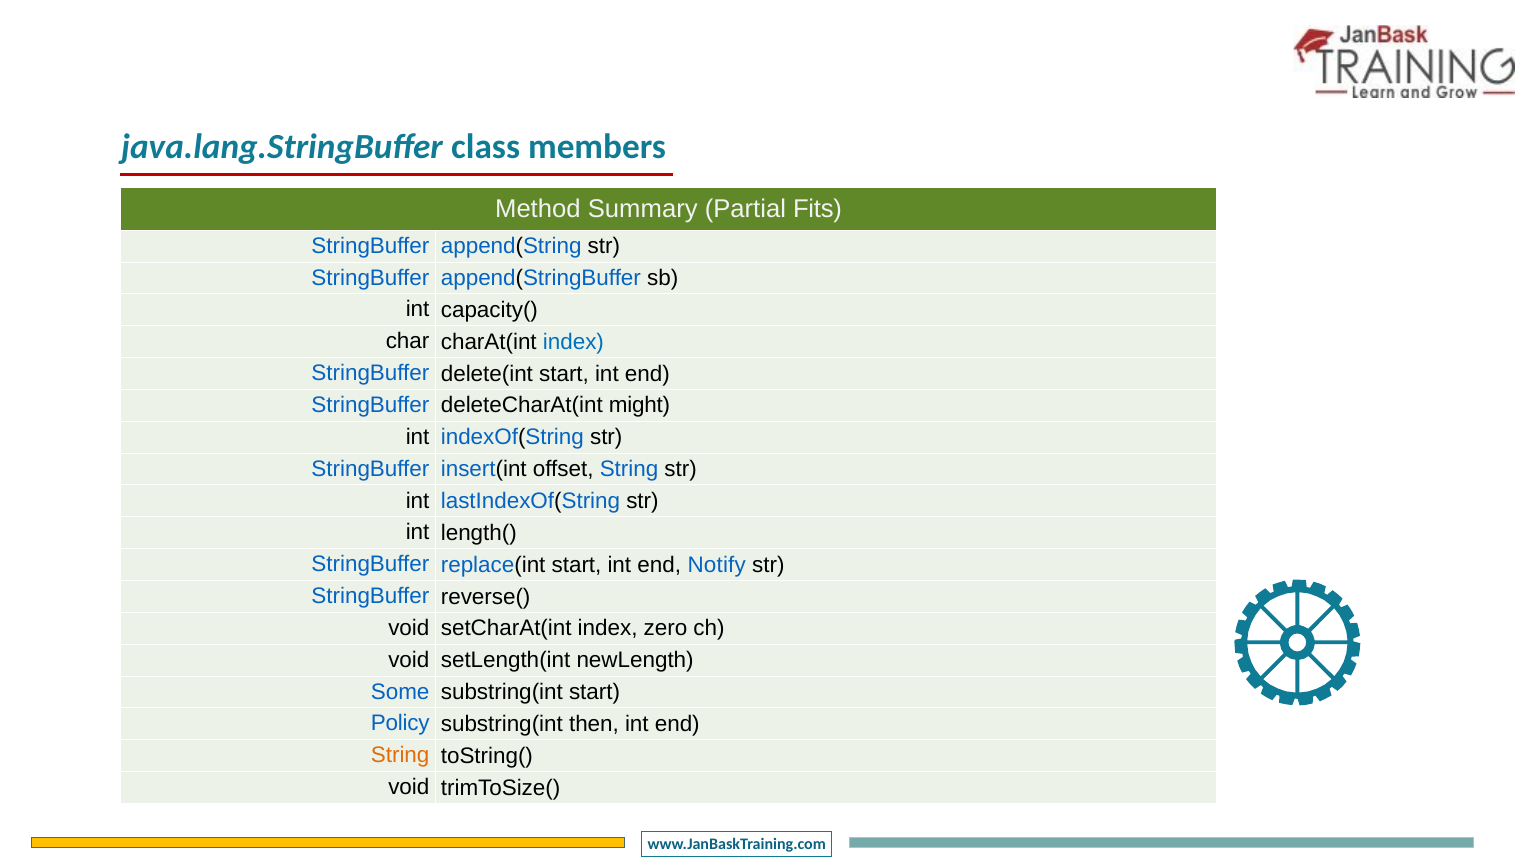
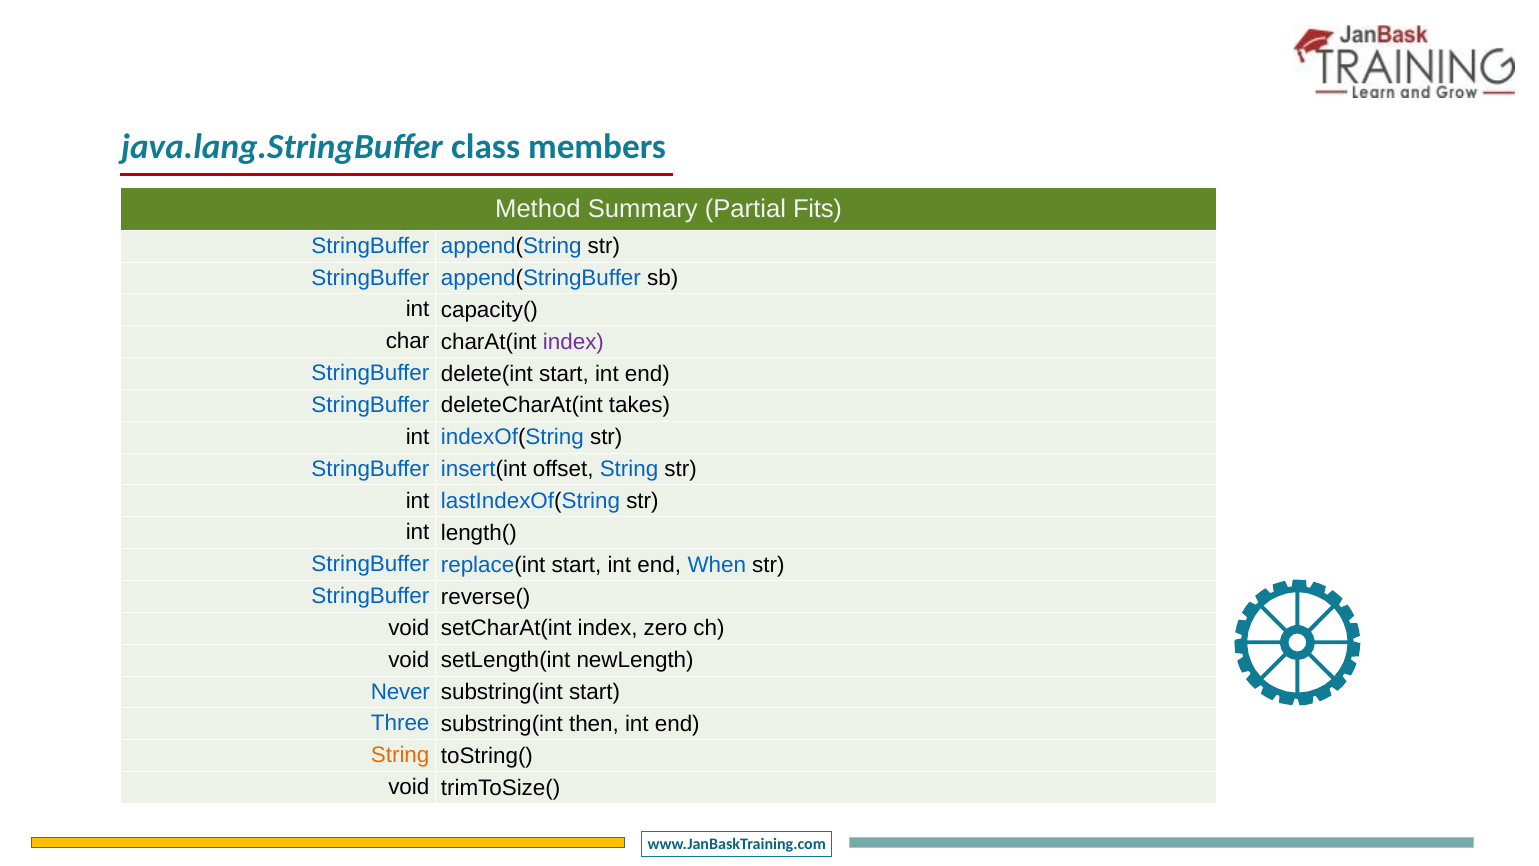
index at (573, 342) colour: blue -> purple
might: might -> takes
Notify: Notify -> When
Some: Some -> Never
Policy: Policy -> Three
